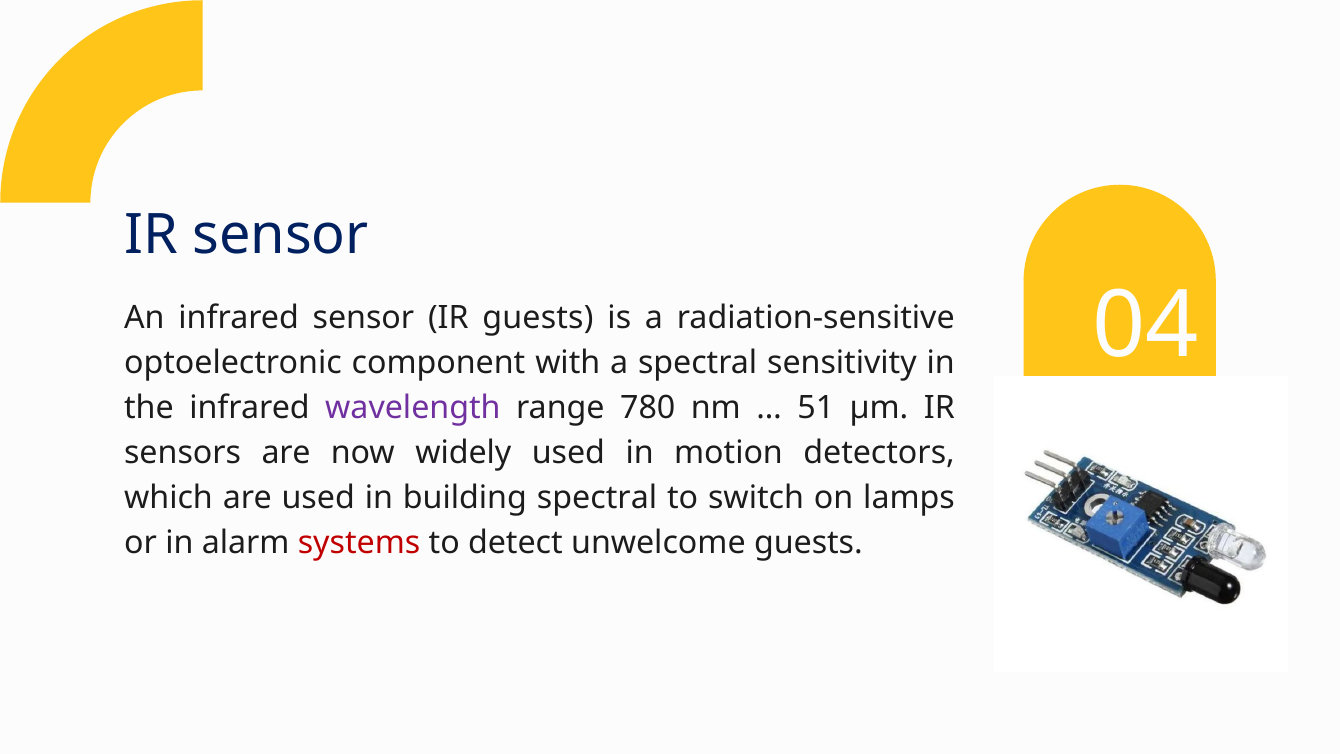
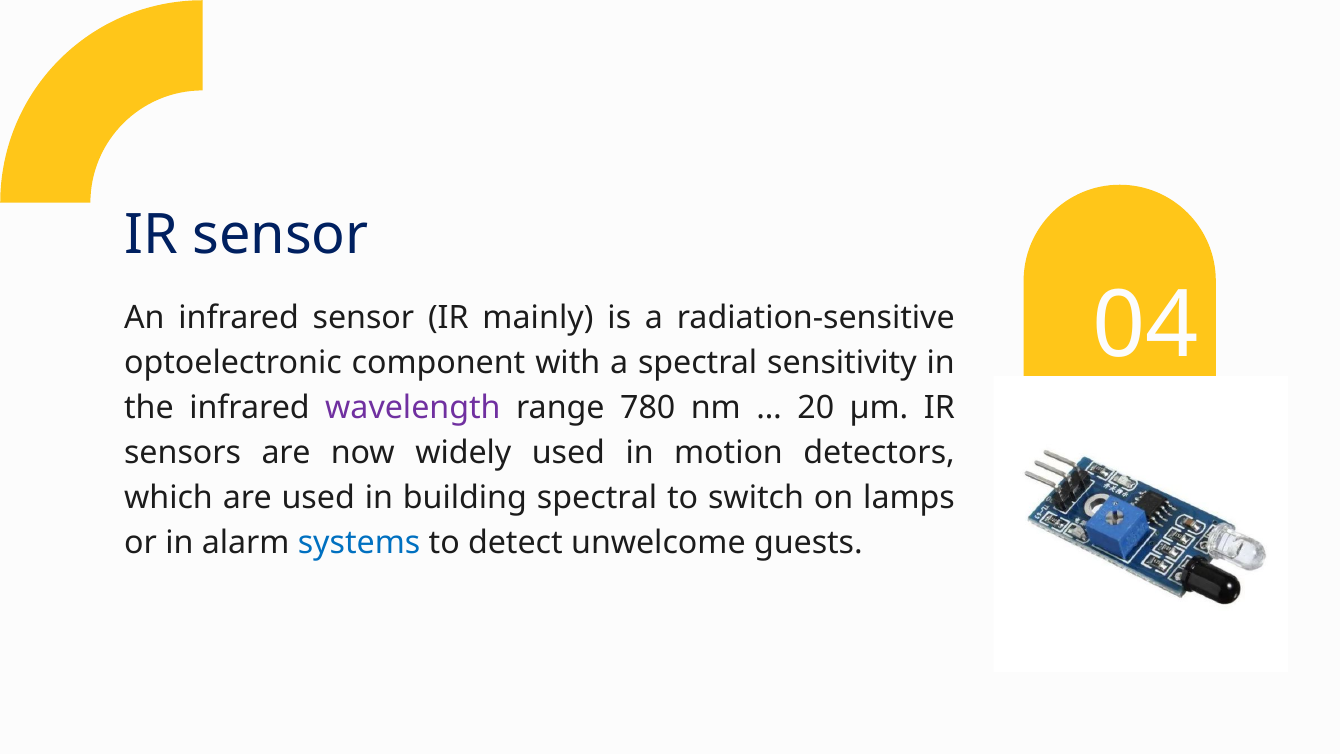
IR guests: guests -> mainly
51: 51 -> 20
systems colour: red -> blue
